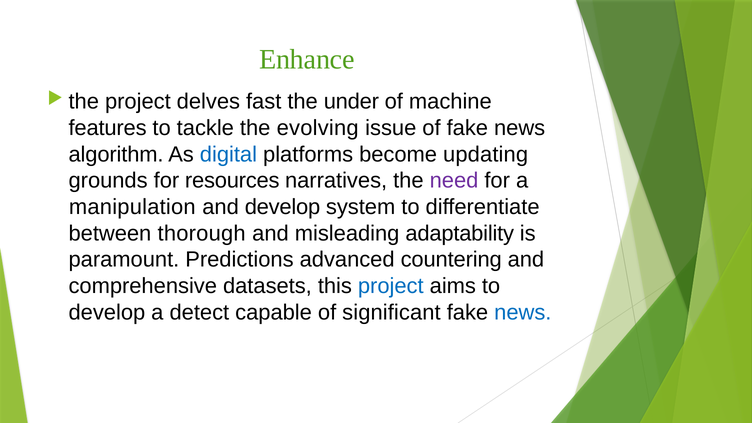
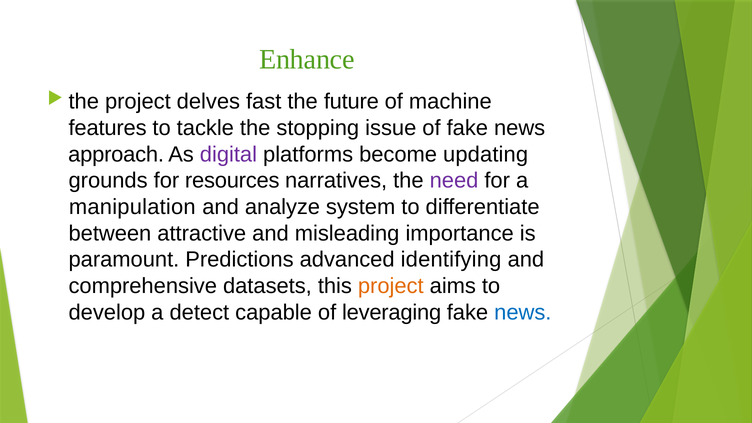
under: under -> future
evolving: evolving -> stopping
algorithm: algorithm -> approach
digital colour: blue -> purple
and develop: develop -> analyze
thorough: thorough -> attractive
adaptability: adaptability -> importance
countering: countering -> identifying
project at (391, 286) colour: blue -> orange
significant: significant -> leveraging
